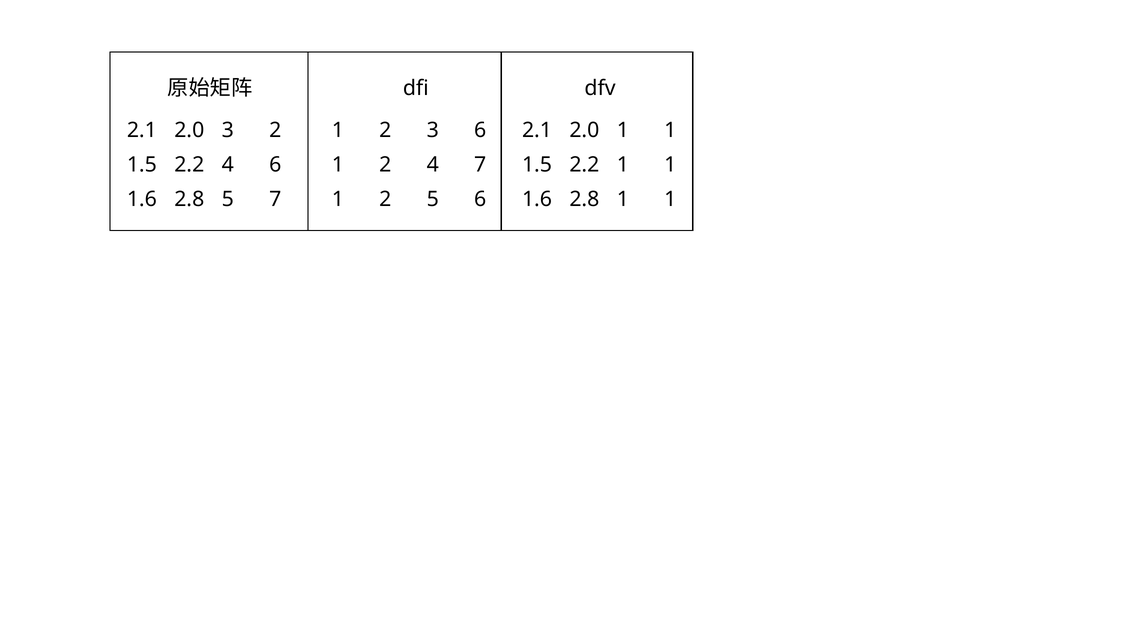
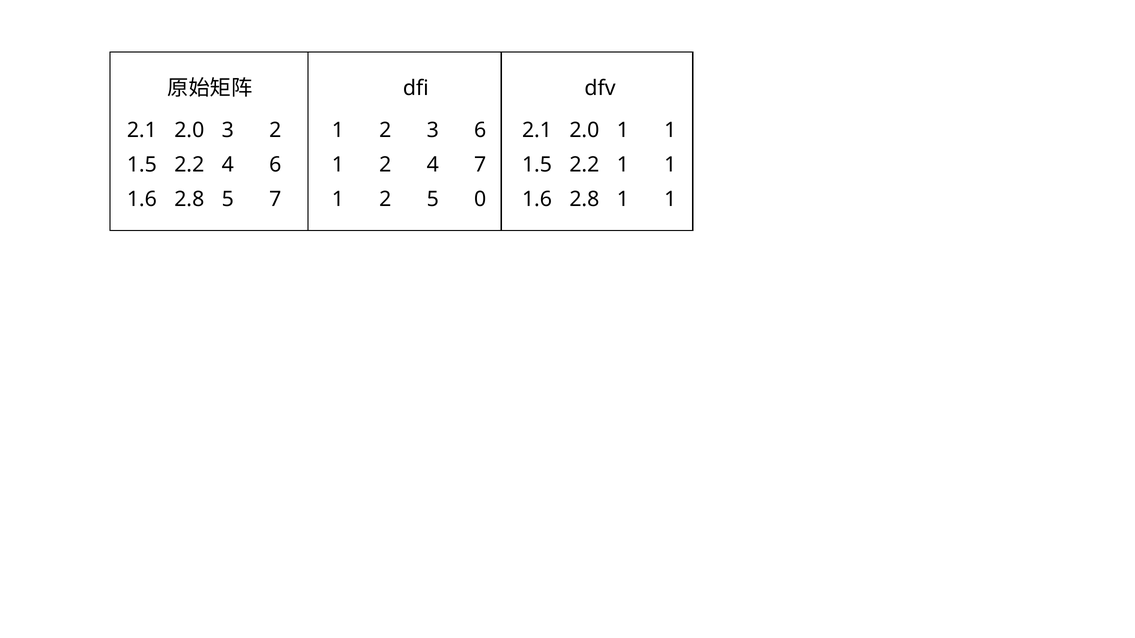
5 6: 6 -> 0
